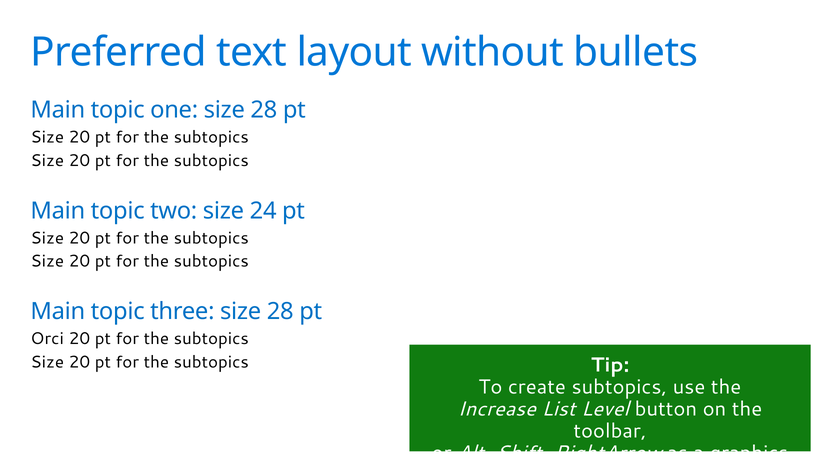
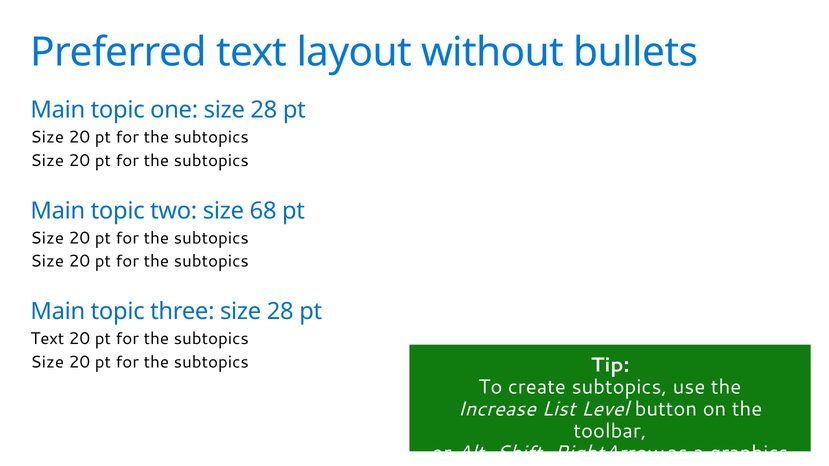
24: 24 -> 68
Orci at (47, 339): Orci -> Text
